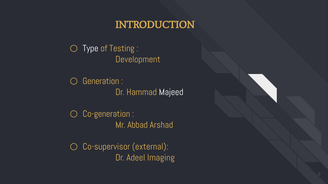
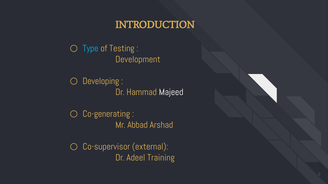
Type colour: white -> light blue
Generation: Generation -> Developing
Co-generation: Co-generation -> Co-generating
Imaging: Imaging -> Training
